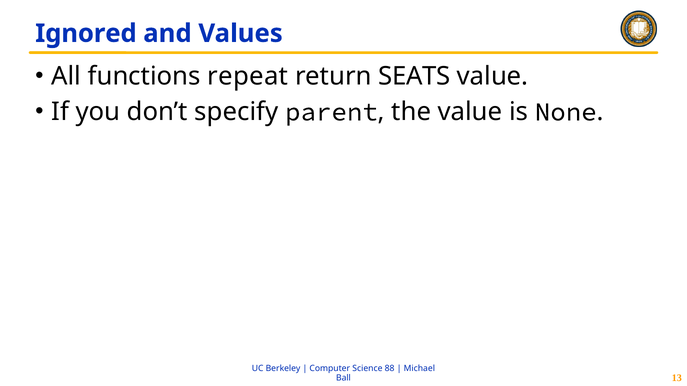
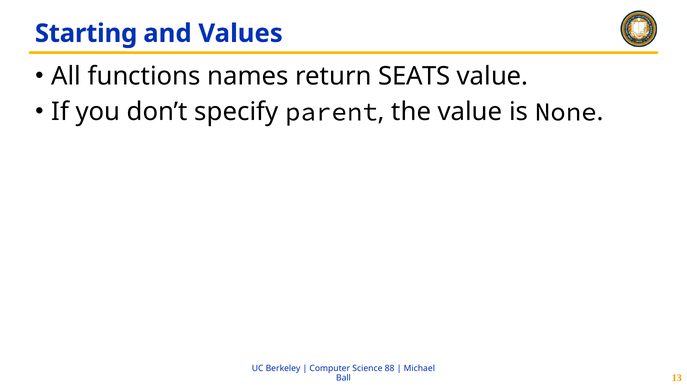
Ignored: Ignored -> Starting
repeat: repeat -> names
